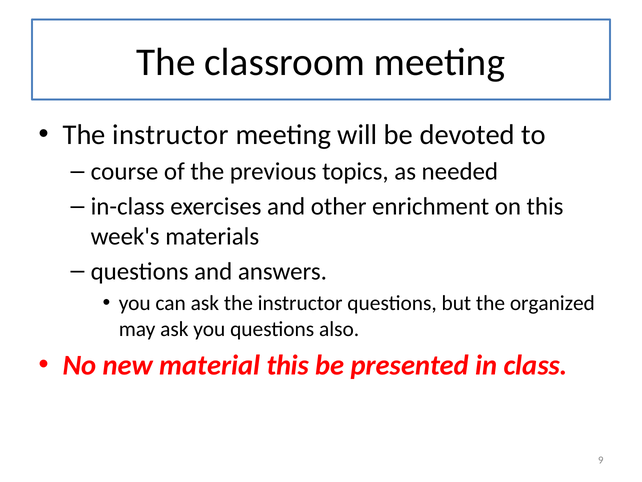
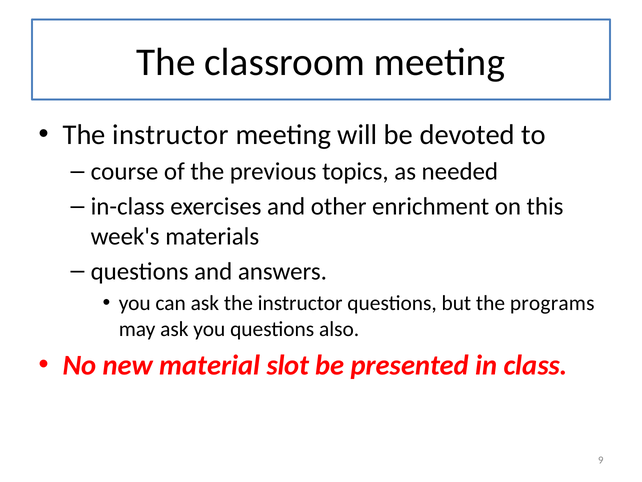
organized: organized -> programs
material this: this -> slot
